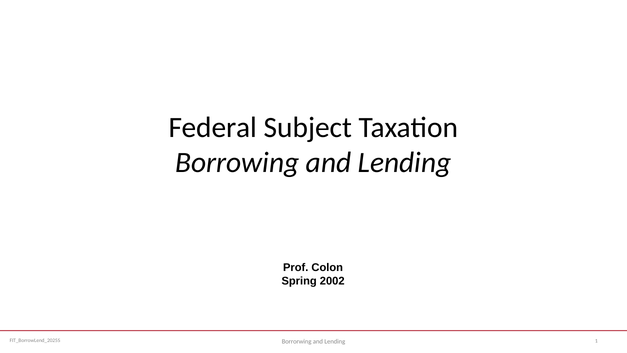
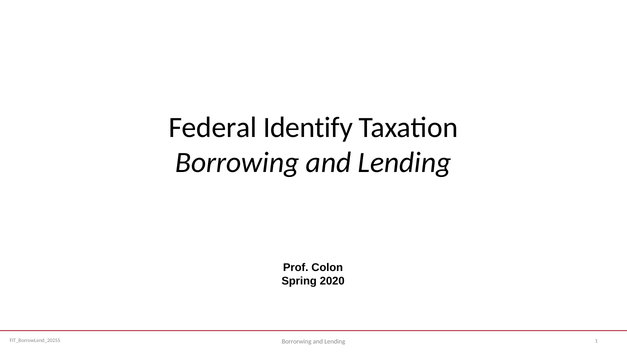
Subject: Subject -> Identify
2002: 2002 -> 2020
